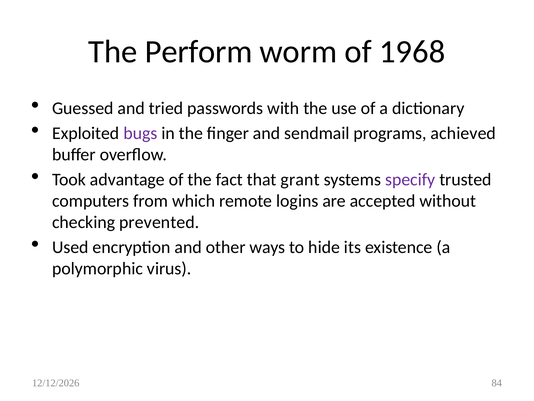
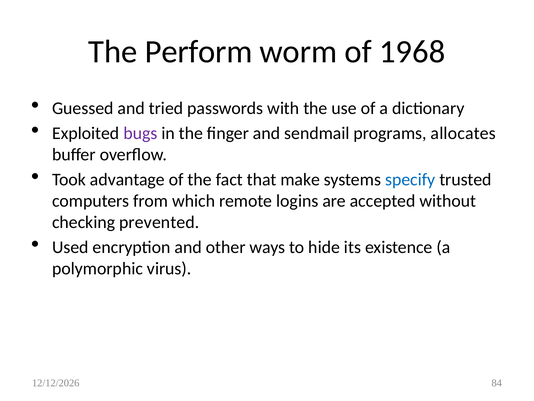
achieved: achieved -> allocates
grant: grant -> make
specify colour: purple -> blue
